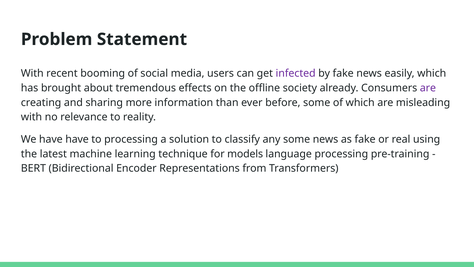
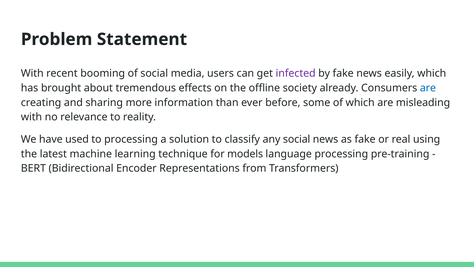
are at (428, 88) colour: purple -> blue
have have: have -> used
any some: some -> social
